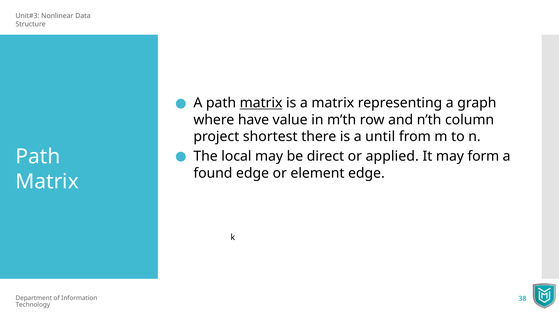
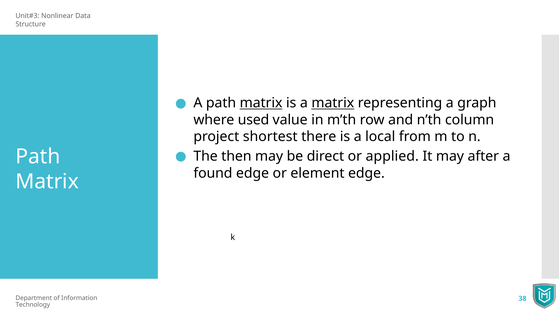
matrix at (333, 103) underline: none -> present
have: have -> used
until: until -> local
local: local -> then
form: form -> after
